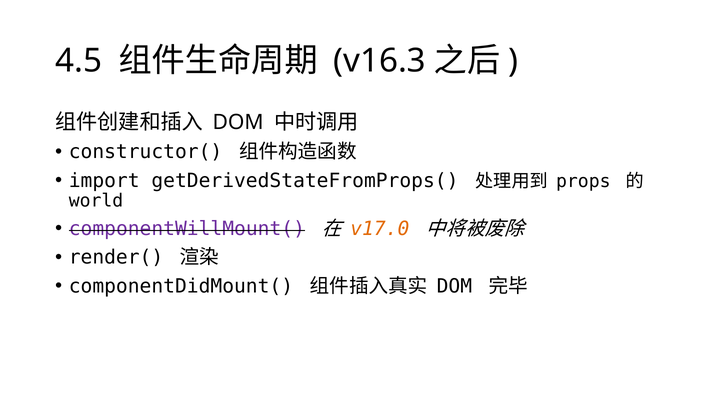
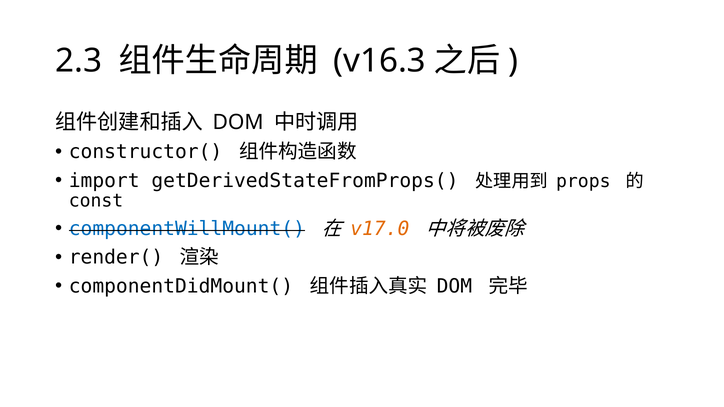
4.5: 4.5 -> 2.3
world: world -> const
componentWillMount( colour: purple -> blue
